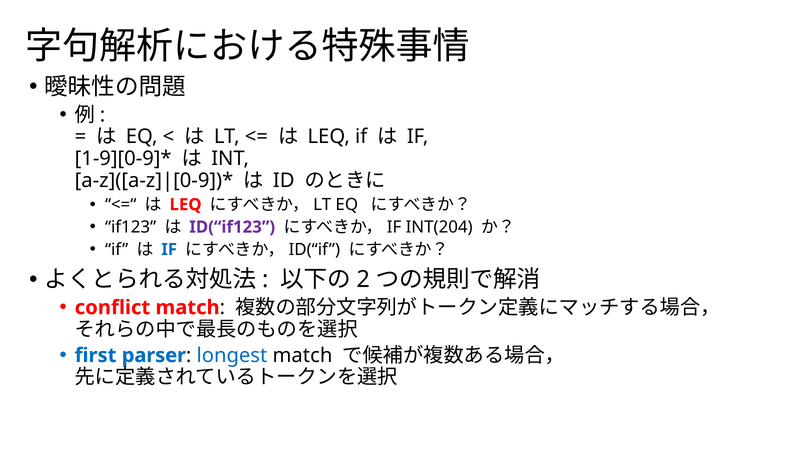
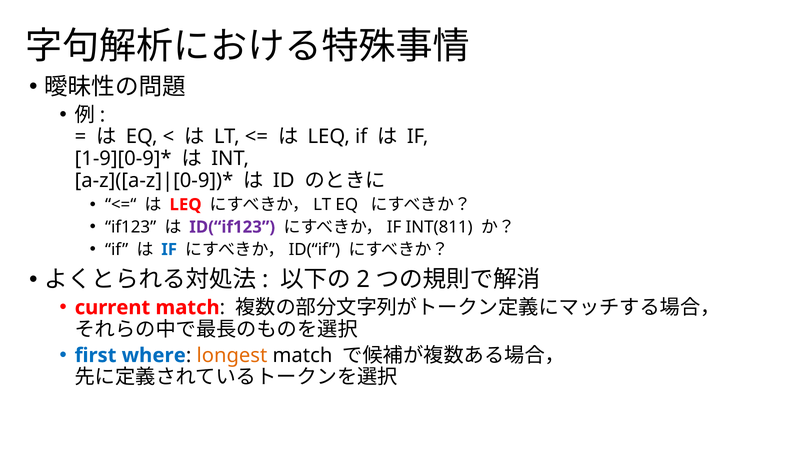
INT(204: INT(204 -> INT(811
conflict: conflict -> current
parser: parser -> where
longest colour: blue -> orange
